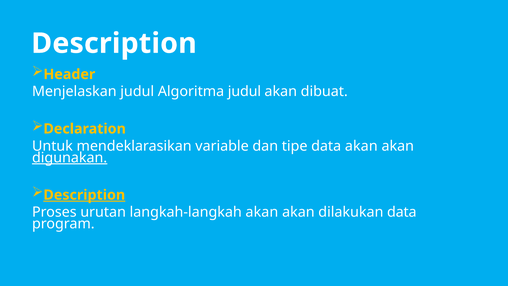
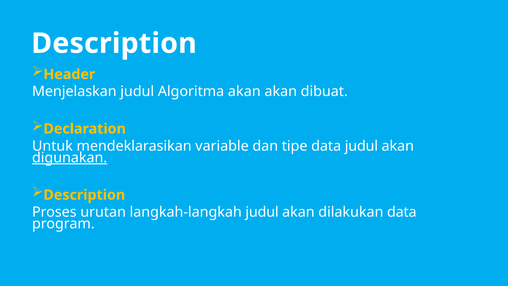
Algoritma judul: judul -> akan
data akan: akan -> judul
Description at (84, 195) underline: present -> none
langkah-langkah akan: akan -> judul
